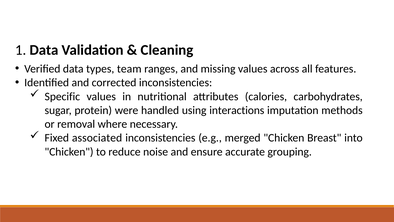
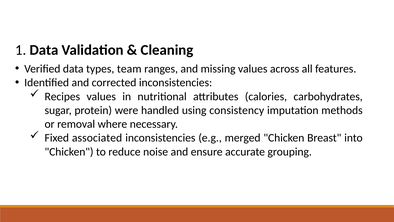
Specific: Specific -> Recipes
interactions: interactions -> consistency
